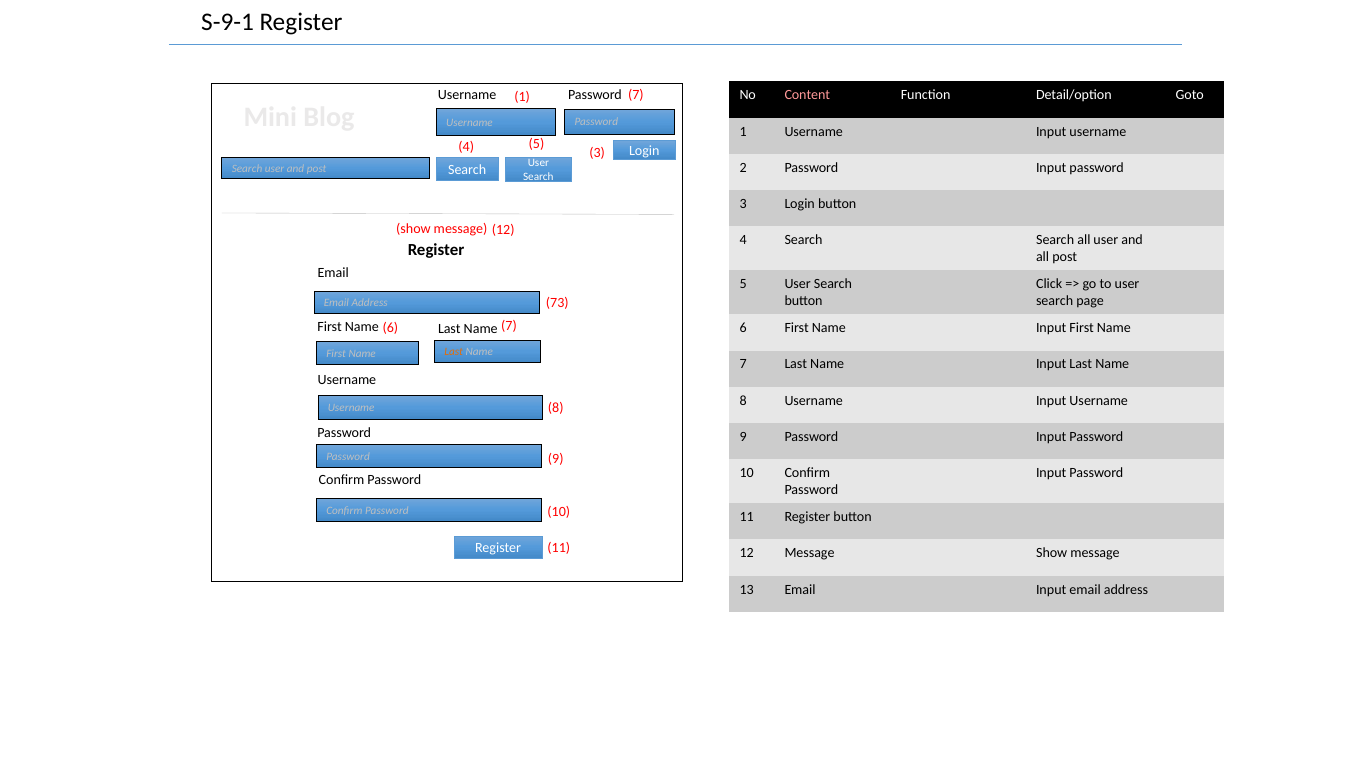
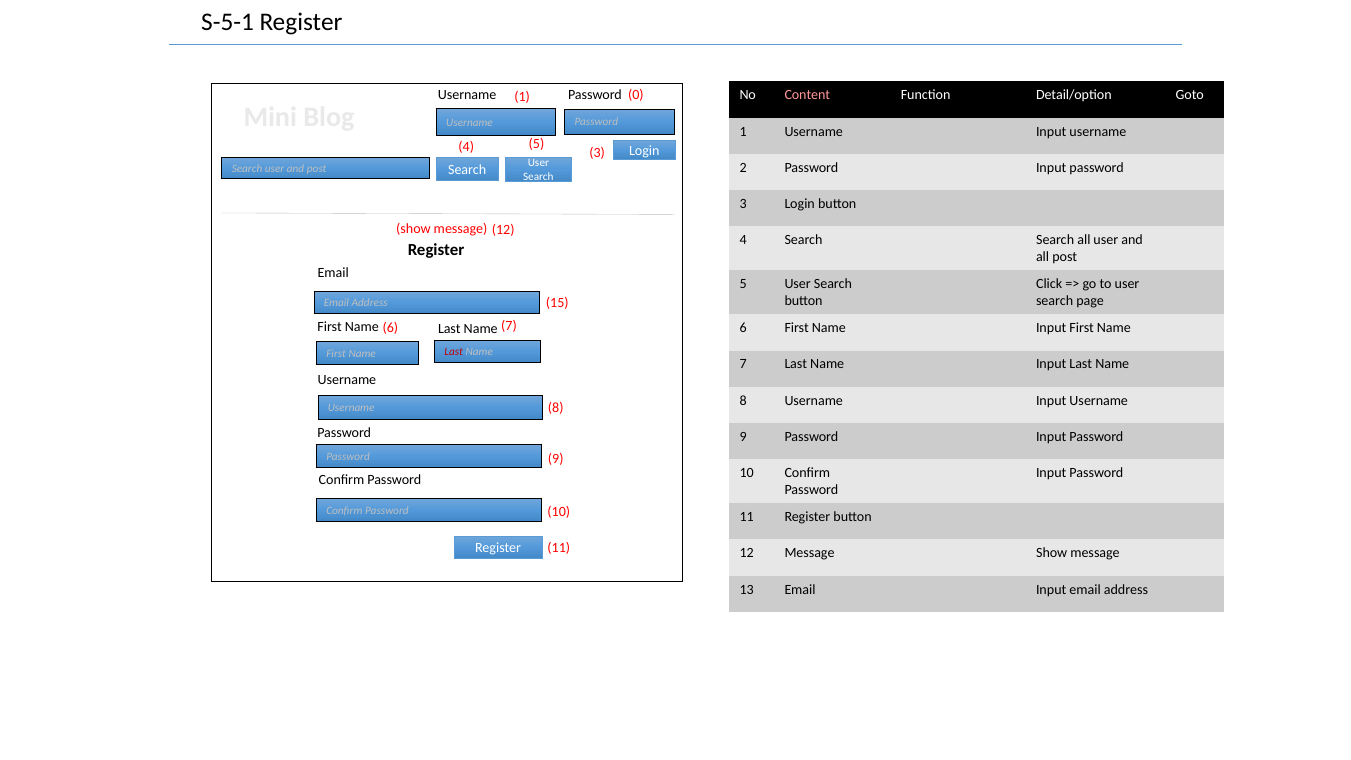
S-9-1: S-9-1 -> S-5-1
1 7: 7 -> 0
73: 73 -> 15
Last at (454, 352) colour: orange -> red
